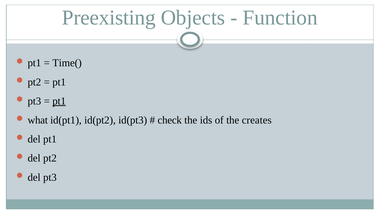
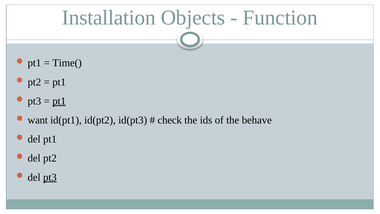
Preexisting: Preexisting -> Installation
what: what -> want
creates: creates -> behave
pt3 at (50, 177) underline: none -> present
